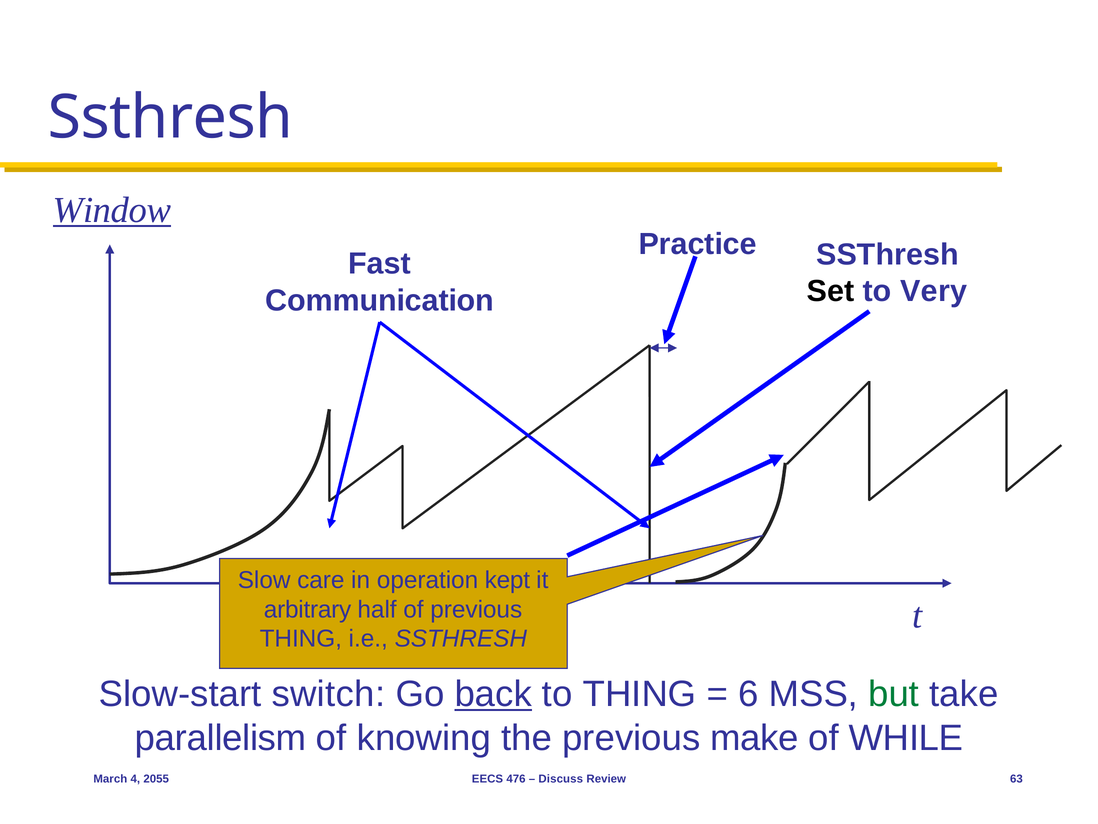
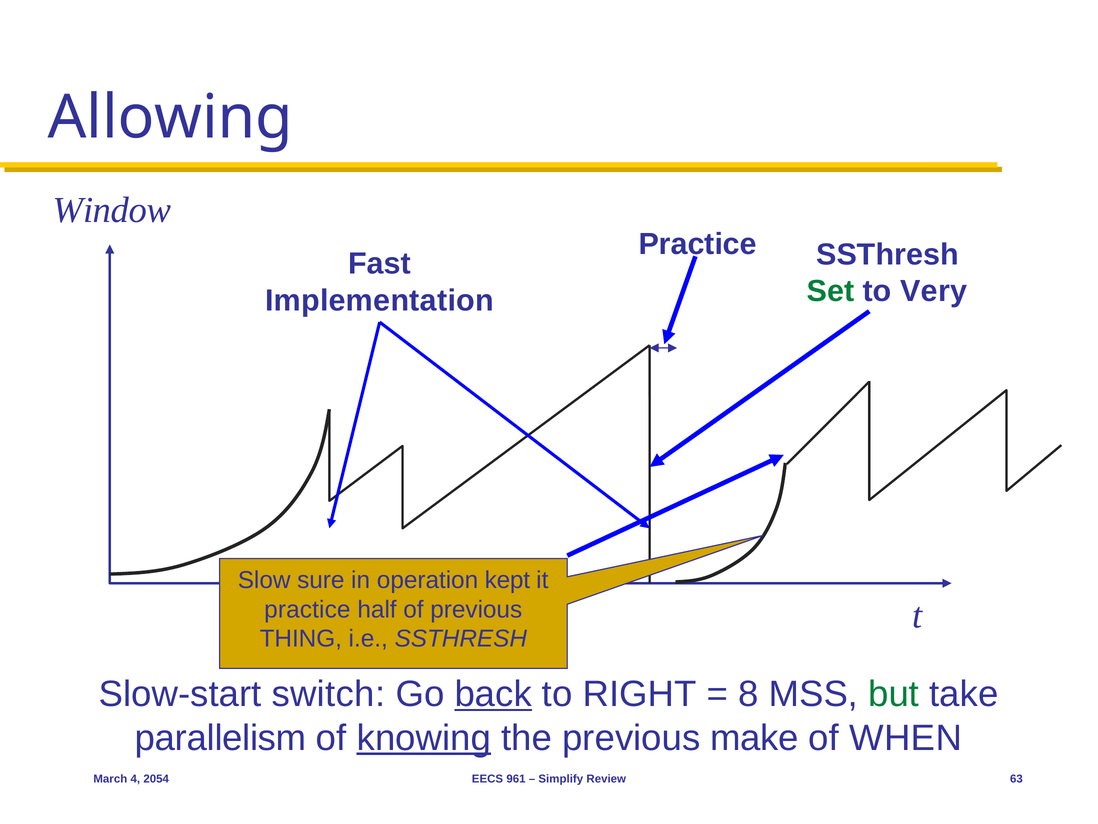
Ssthresh at (170, 118): Ssthresh -> Allowing
Window underline: present -> none
Set colour: black -> green
Communication: Communication -> Implementation
care: care -> sure
arbitrary at (308, 609): arbitrary -> practice
to THING: THING -> RIGHT
6: 6 -> 8
knowing underline: none -> present
WHILE: WHILE -> WHEN
2055: 2055 -> 2054
476: 476 -> 961
Discuss: Discuss -> Simplify
